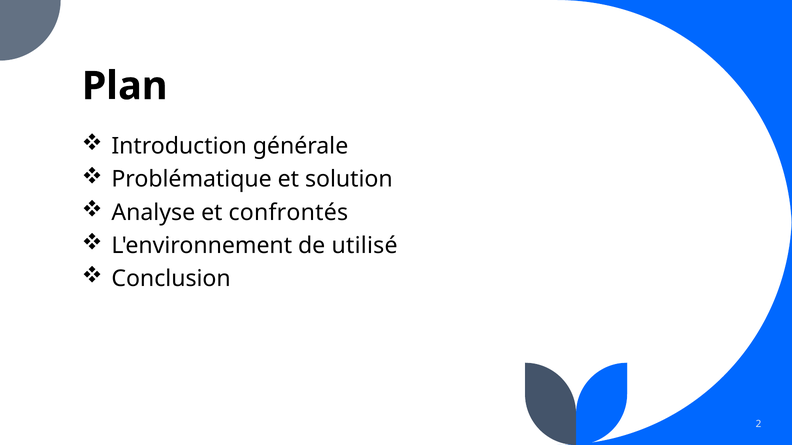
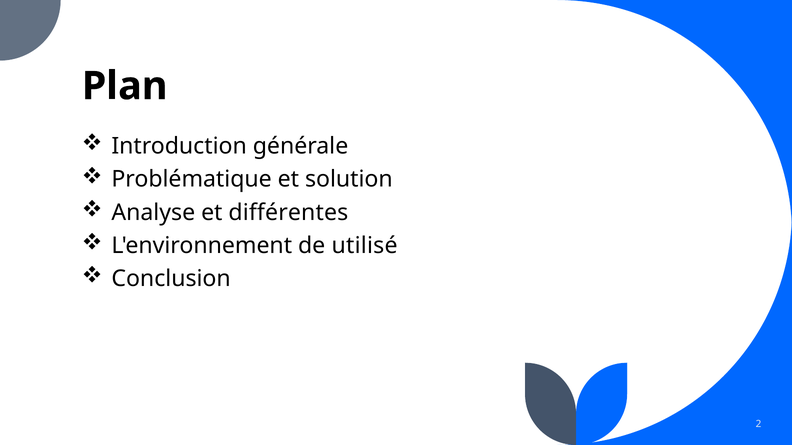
confrontés: confrontés -> différentes
